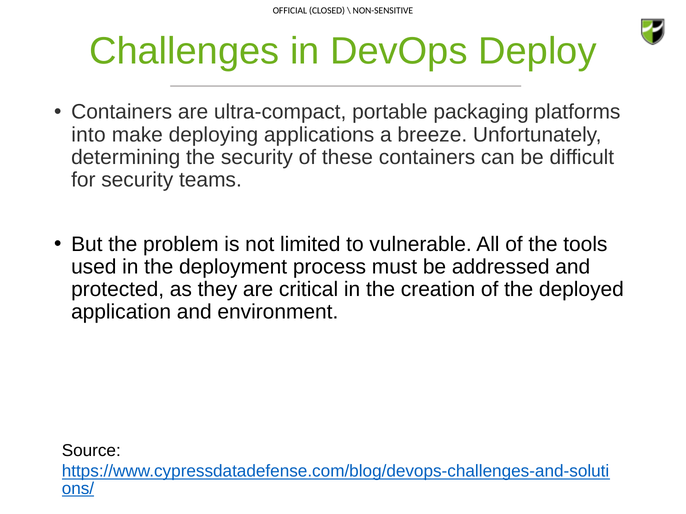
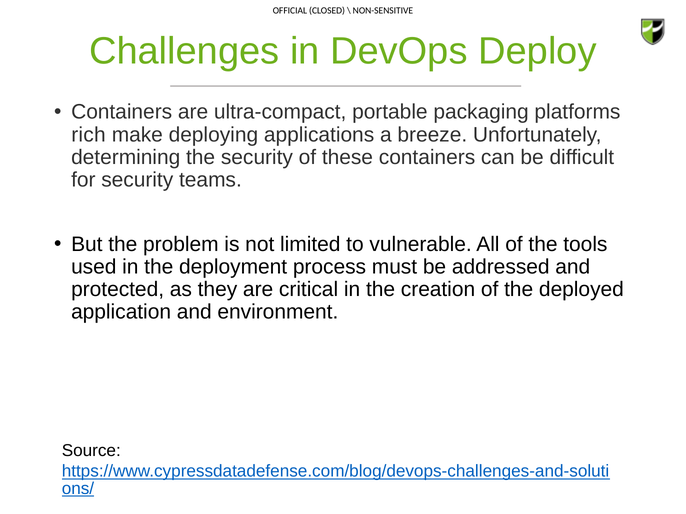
into: into -> rich
